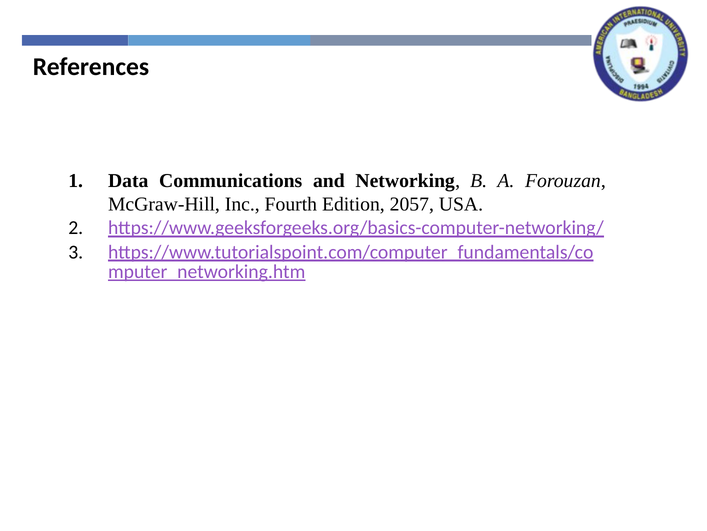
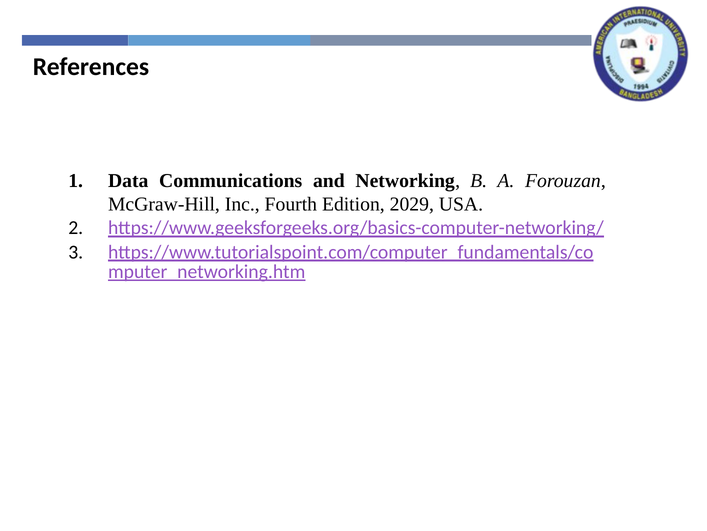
2057: 2057 -> 2029
